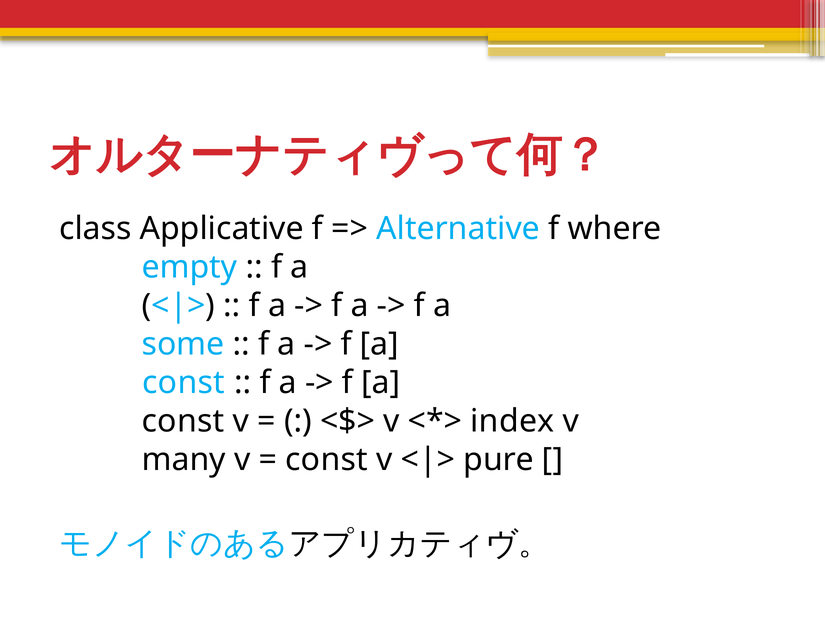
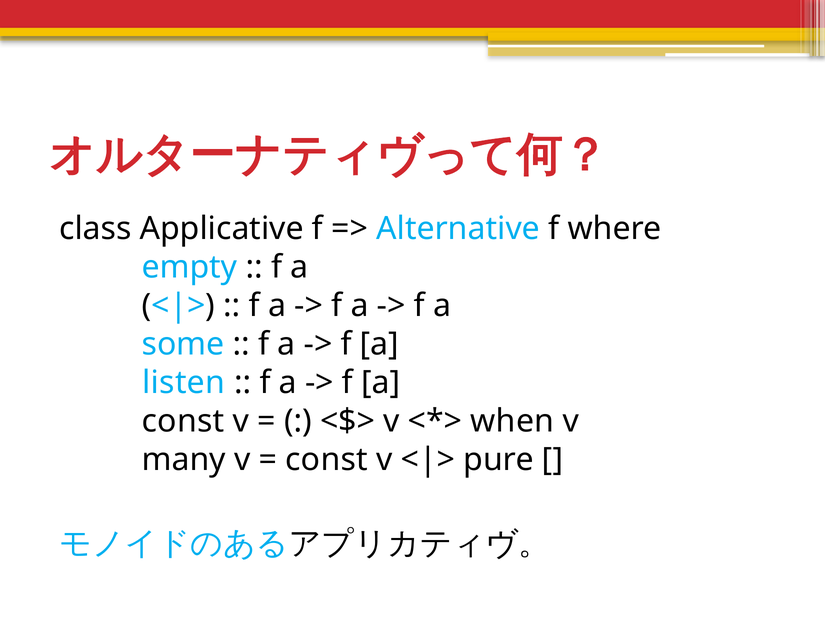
const at (184, 383): const -> listen
index: index -> when
